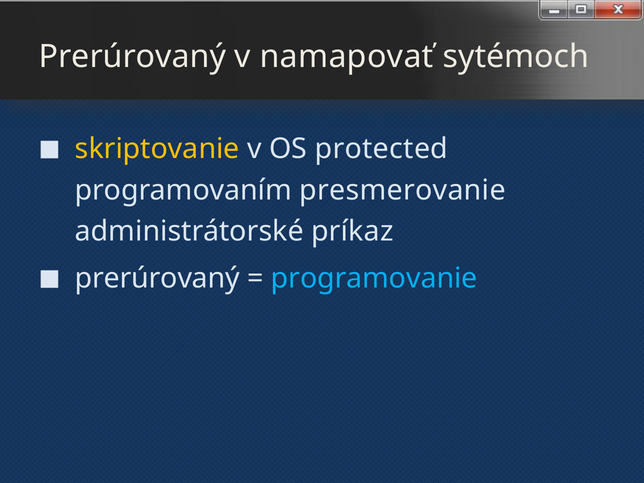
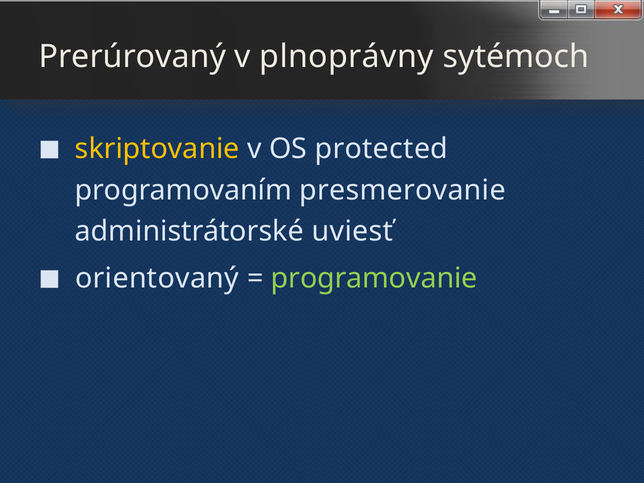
namapovať: namapovať -> plnoprávny
príkaz: príkaz -> uviesť
prerúrovaný at (157, 278): prerúrovaný -> orientovaný
programovanie colour: light blue -> light green
